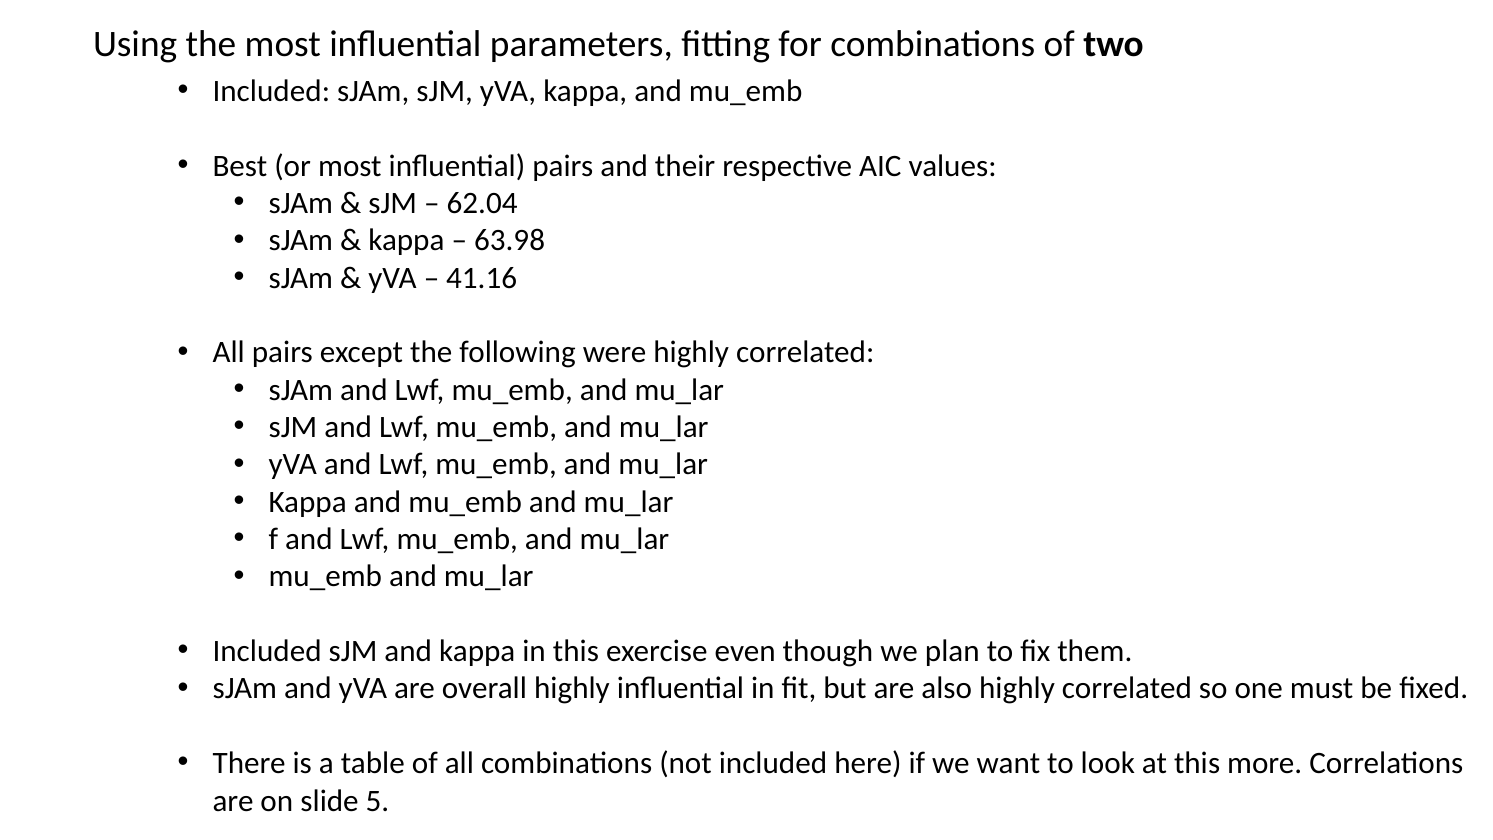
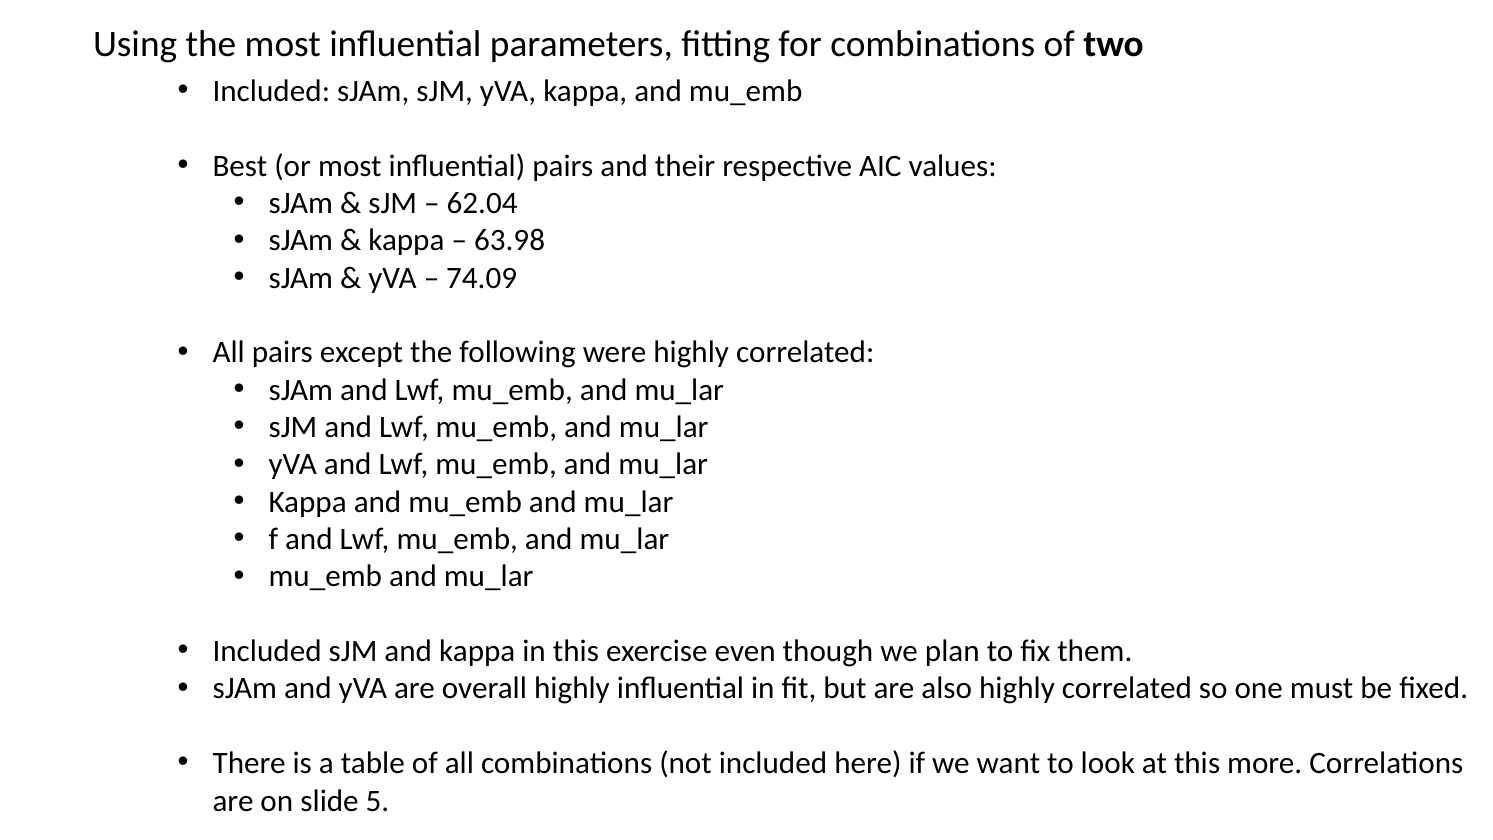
41.16: 41.16 -> 74.09
